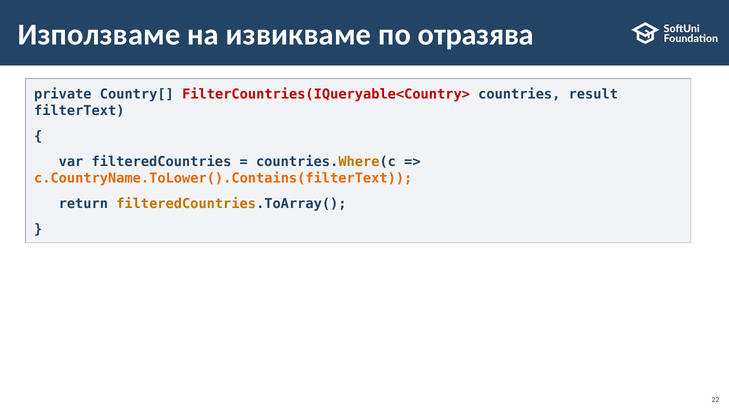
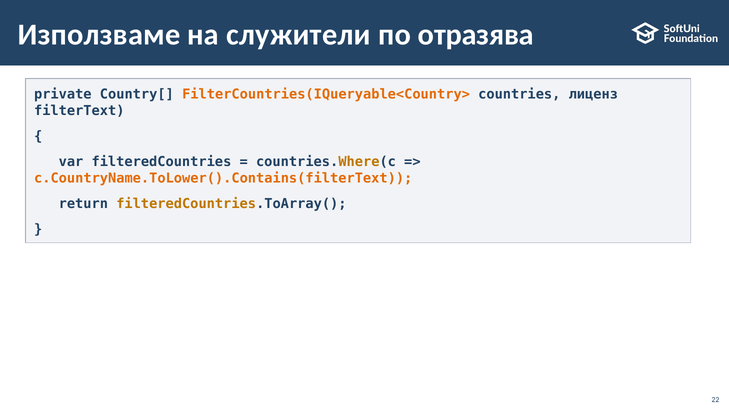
извикваме: извикваме -> служители
FilterCountries(IQueryable<Country> colour: red -> orange
result: result -> лиценз
